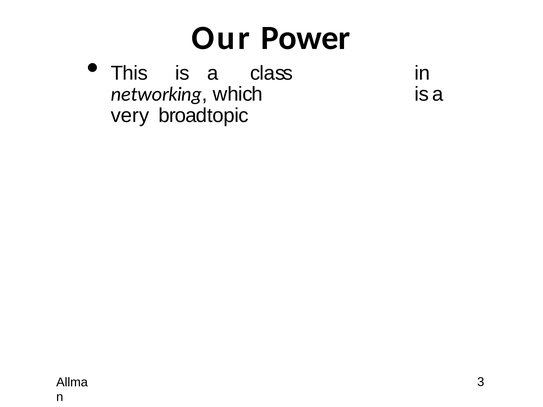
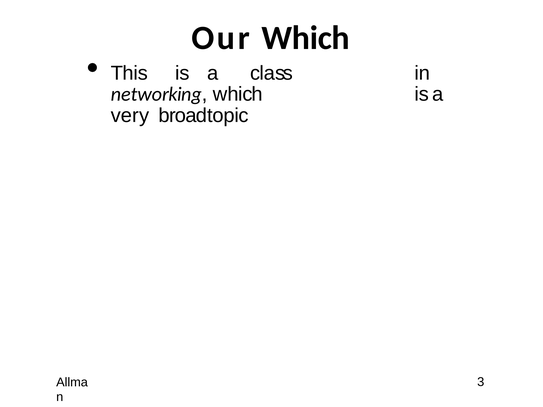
Our Power: Power -> Which
